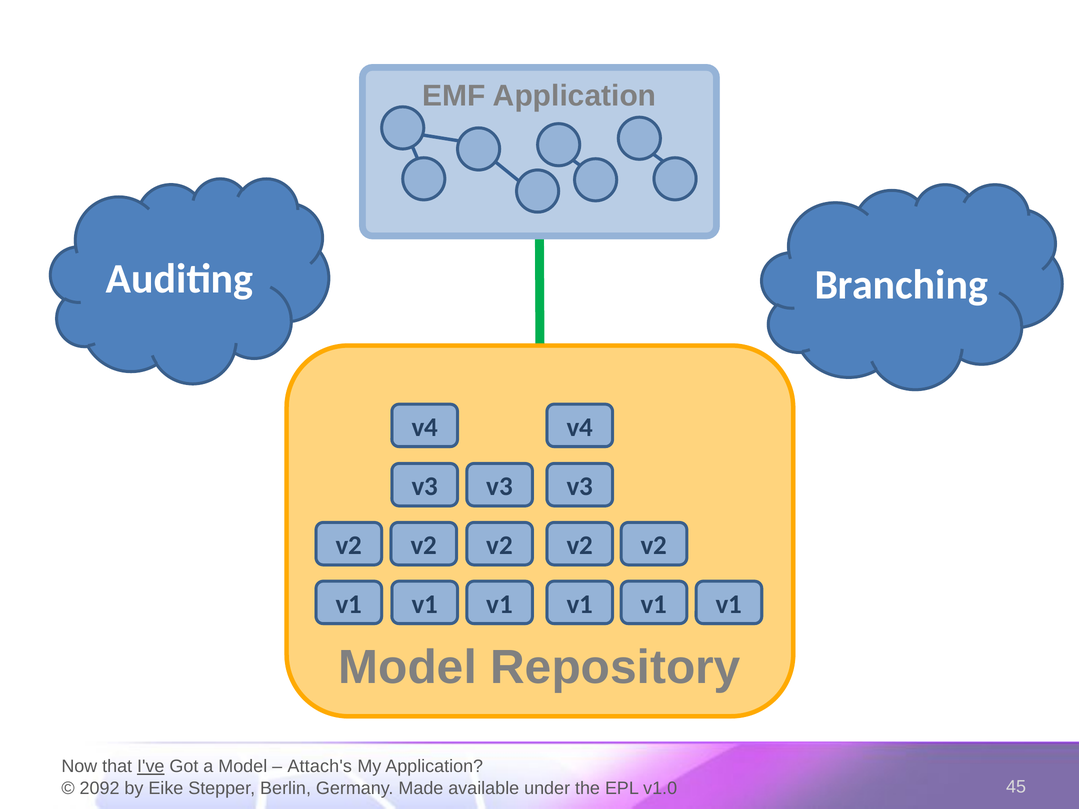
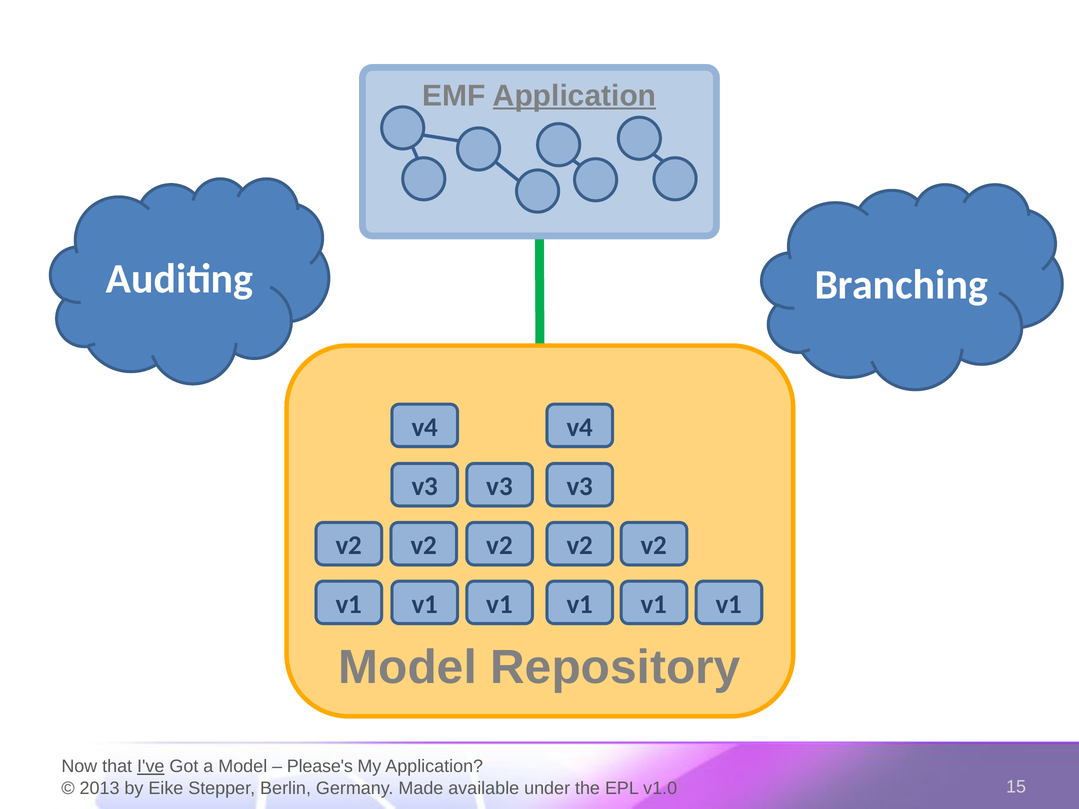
Application at (575, 96) underline: none -> present
Attach's: Attach's -> Please's
2092: 2092 -> 2013
45: 45 -> 15
